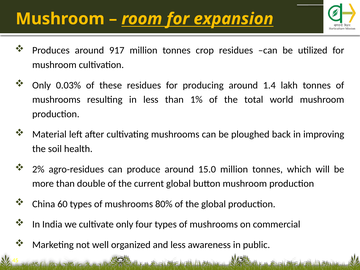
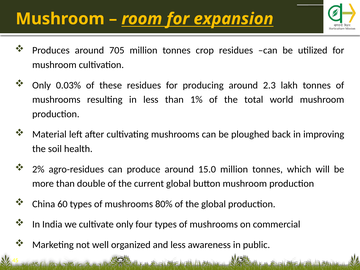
917: 917 -> 705
1.4: 1.4 -> 2.3
